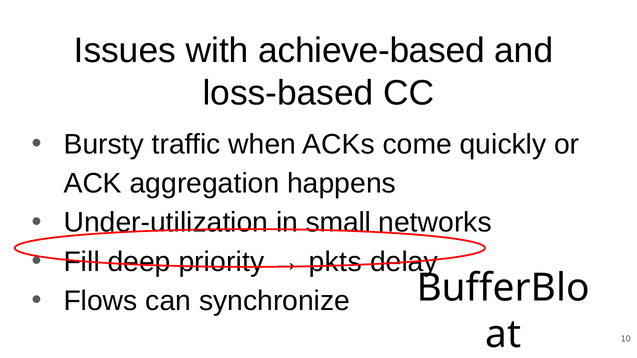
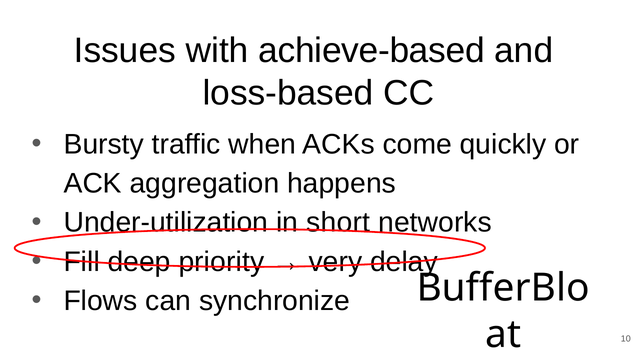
small: small -> short
pkts: pkts -> very
